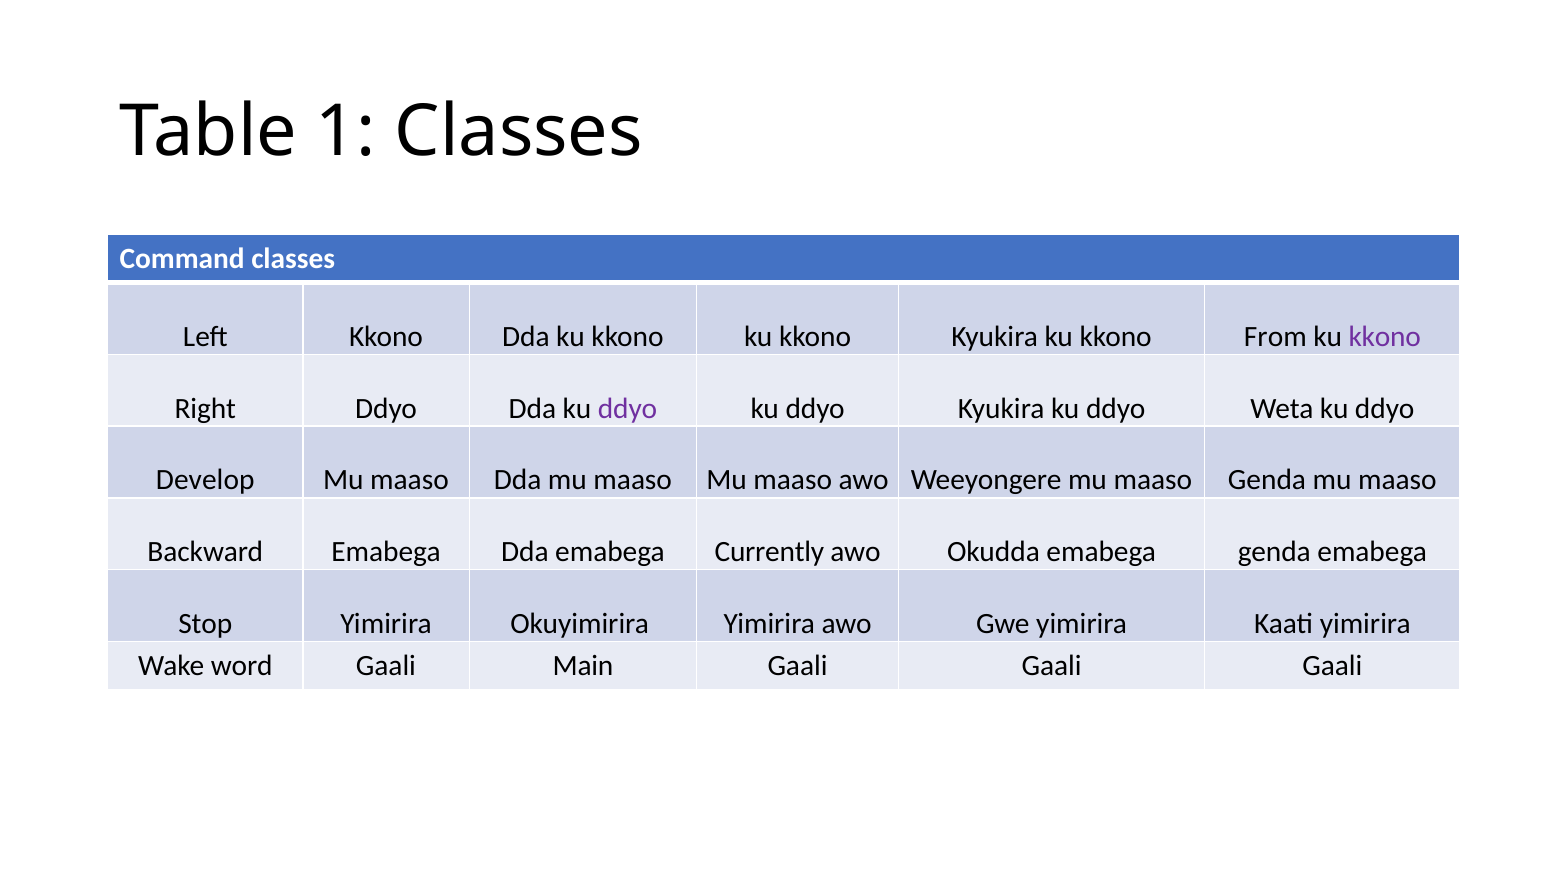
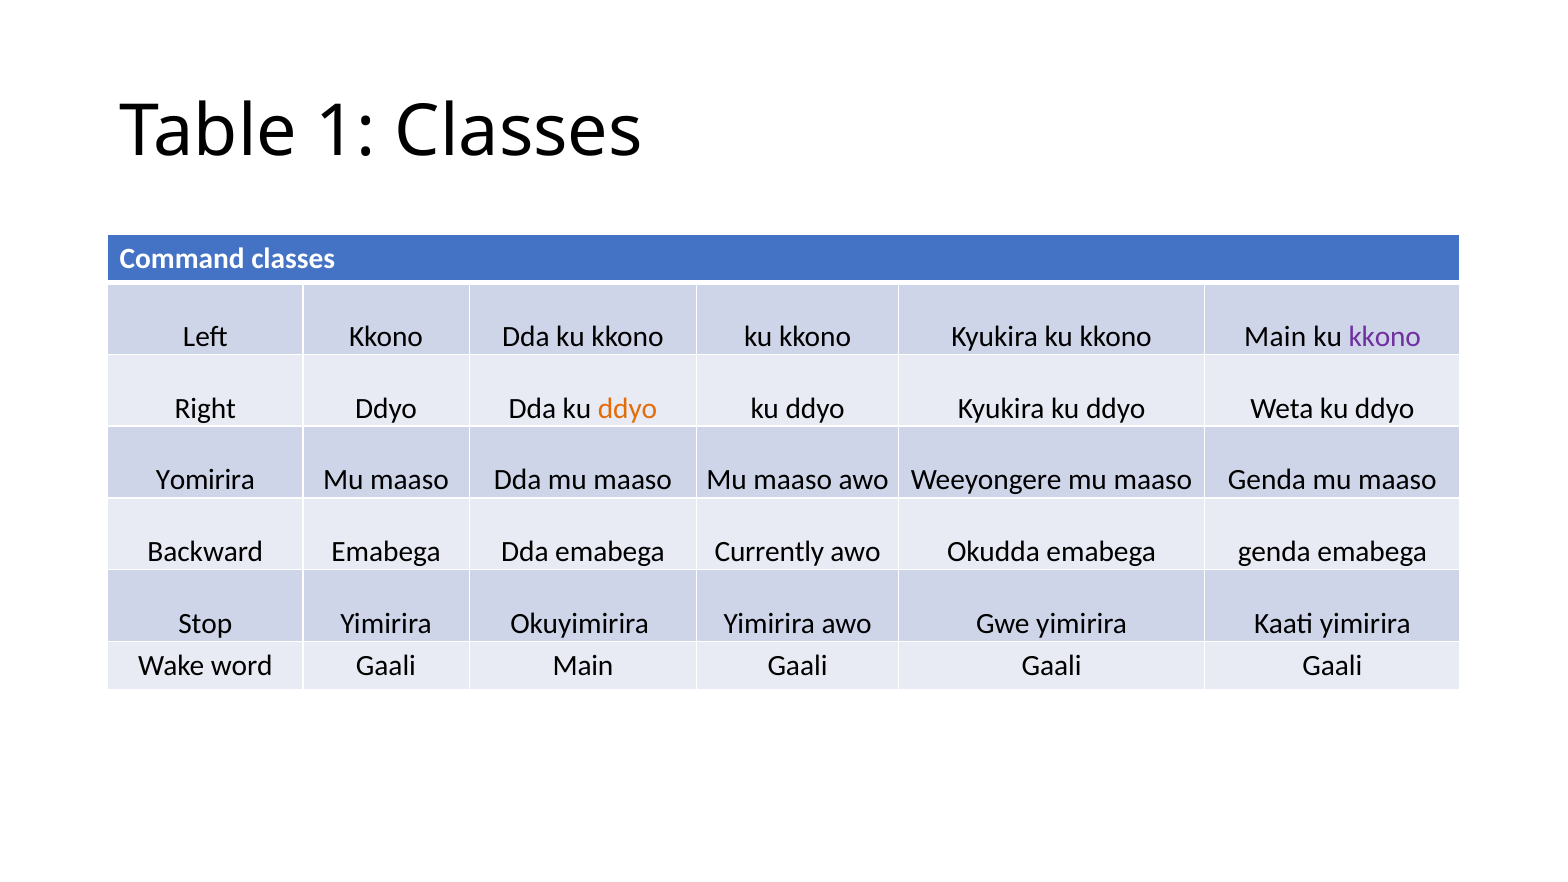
kkono From: From -> Main
ddyo at (628, 408) colour: purple -> orange
Develop: Develop -> Yomirira
